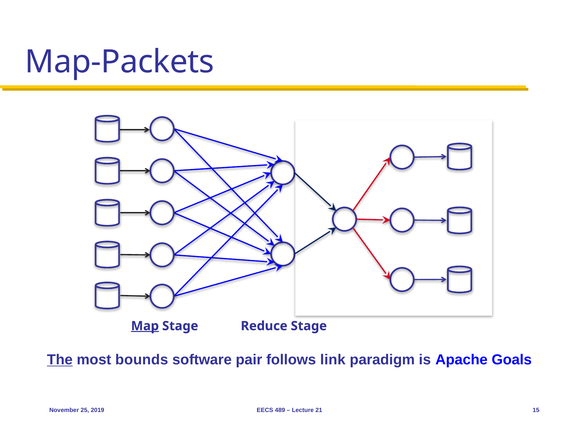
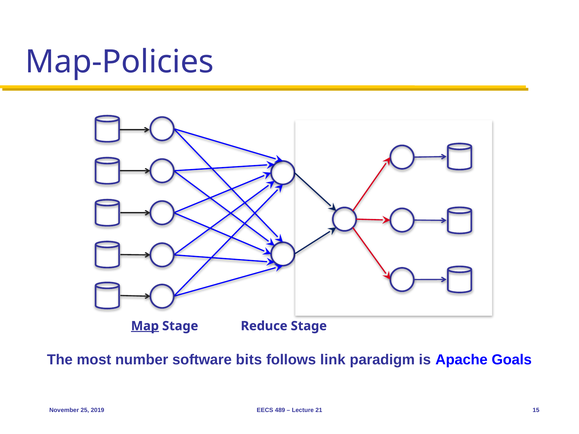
Map-Packets: Map-Packets -> Map-Policies
The underline: present -> none
bounds: bounds -> number
pair: pair -> bits
